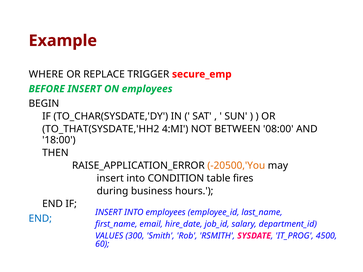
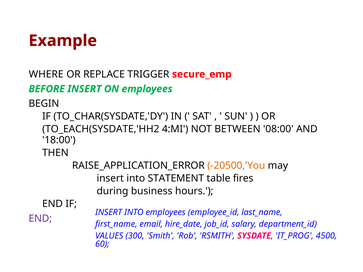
TO_THAT(SYSDATE,'HH2: TO_THAT(SYSDATE,'HH2 -> TO_EACH(SYSDATE,'HH2
CONDITION: CONDITION -> STATEMENT
END at (40, 219) colour: blue -> purple
